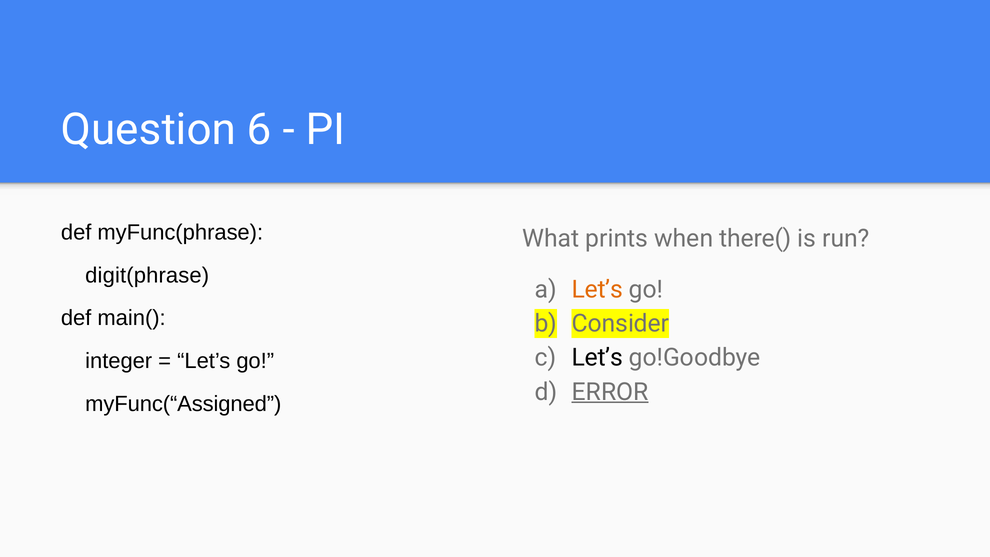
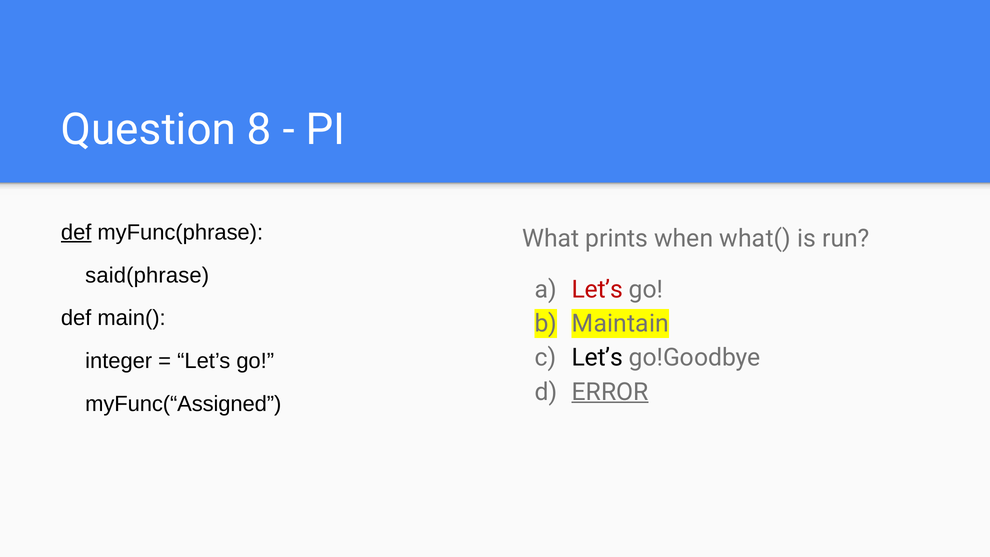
6: 6 -> 8
def at (76, 232) underline: none -> present
there(: there( -> what(
digit(phrase: digit(phrase -> said(phrase
Let’s at (597, 289) colour: orange -> red
Consider: Consider -> Maintain
